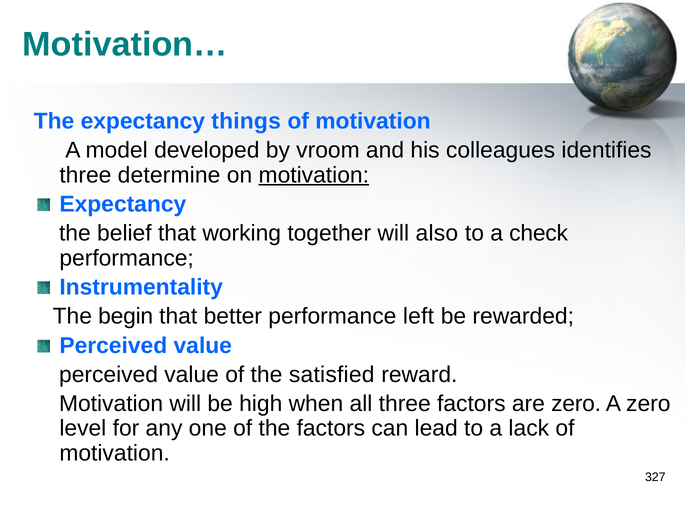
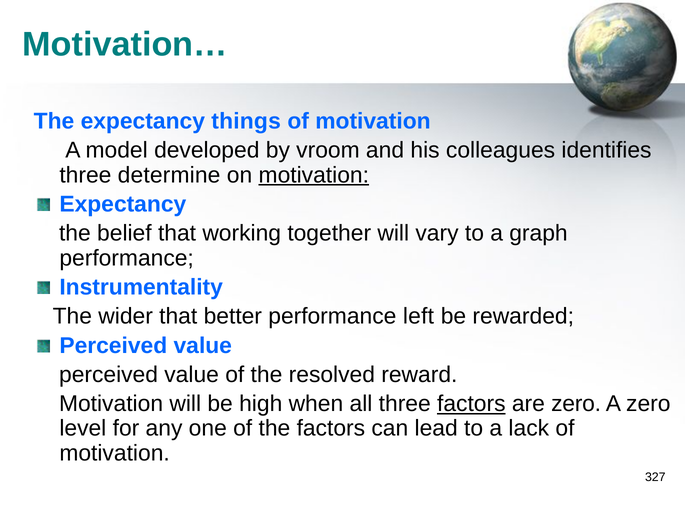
also: also -> vary
check: check -> graph
begin: begin -> wider
satisfied: satisfied -> resolved
factors at (471, 404) underline: none -> present
